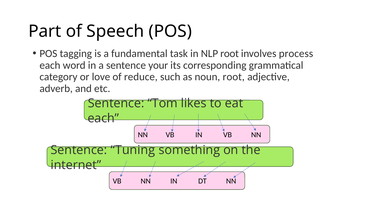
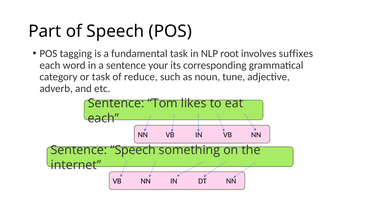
process: process -> suffixes
or love: love -> task
noun root: root -> tune
Sentence Tuning: Tuning -> Speech
